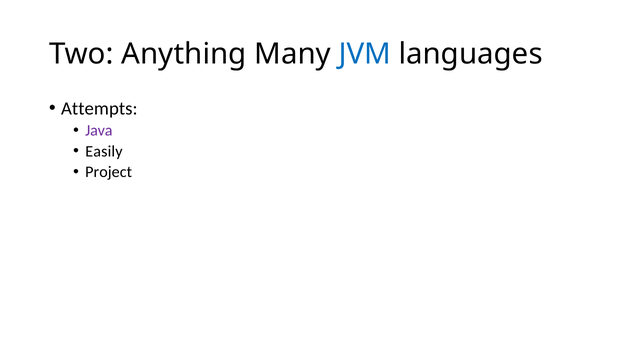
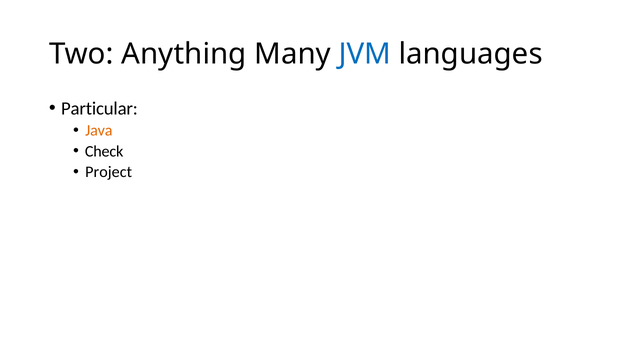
Attempts: Attempts -> Particular
Java colour: purple -> orange
Easily: Easily -> Check
